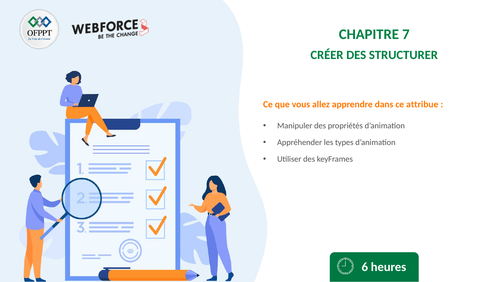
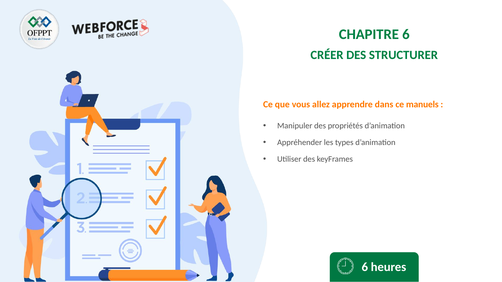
CHAPITRE 7: 7 -> 6
attribue: attribue -> manuels
